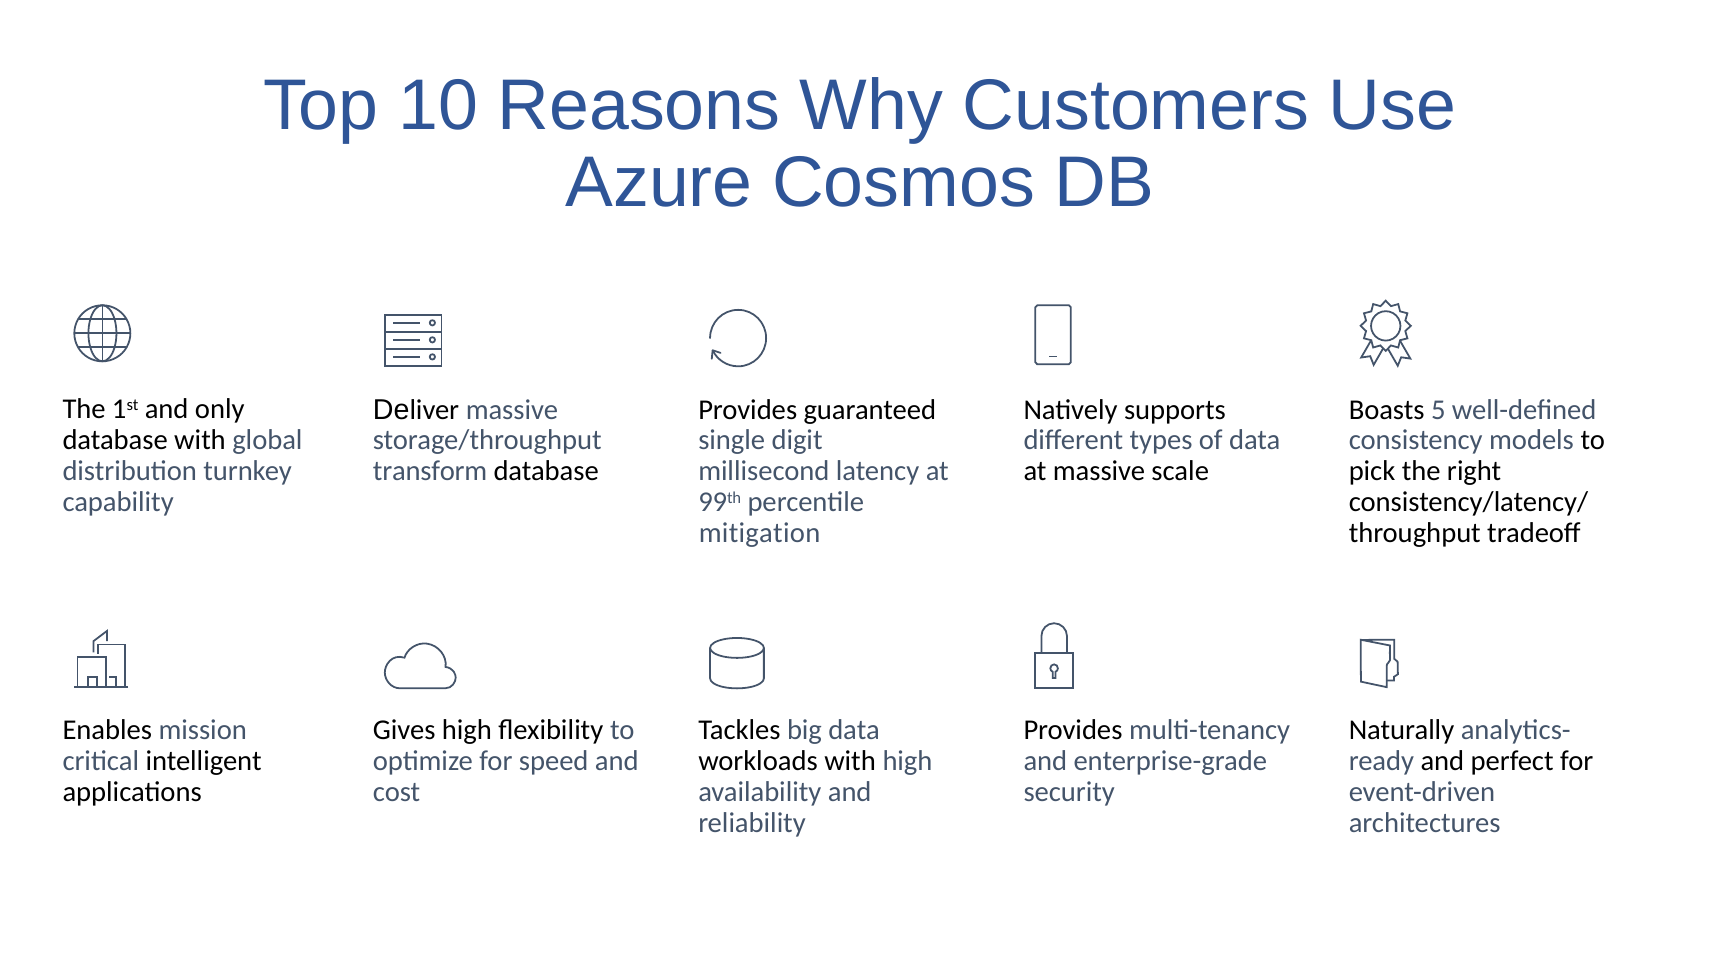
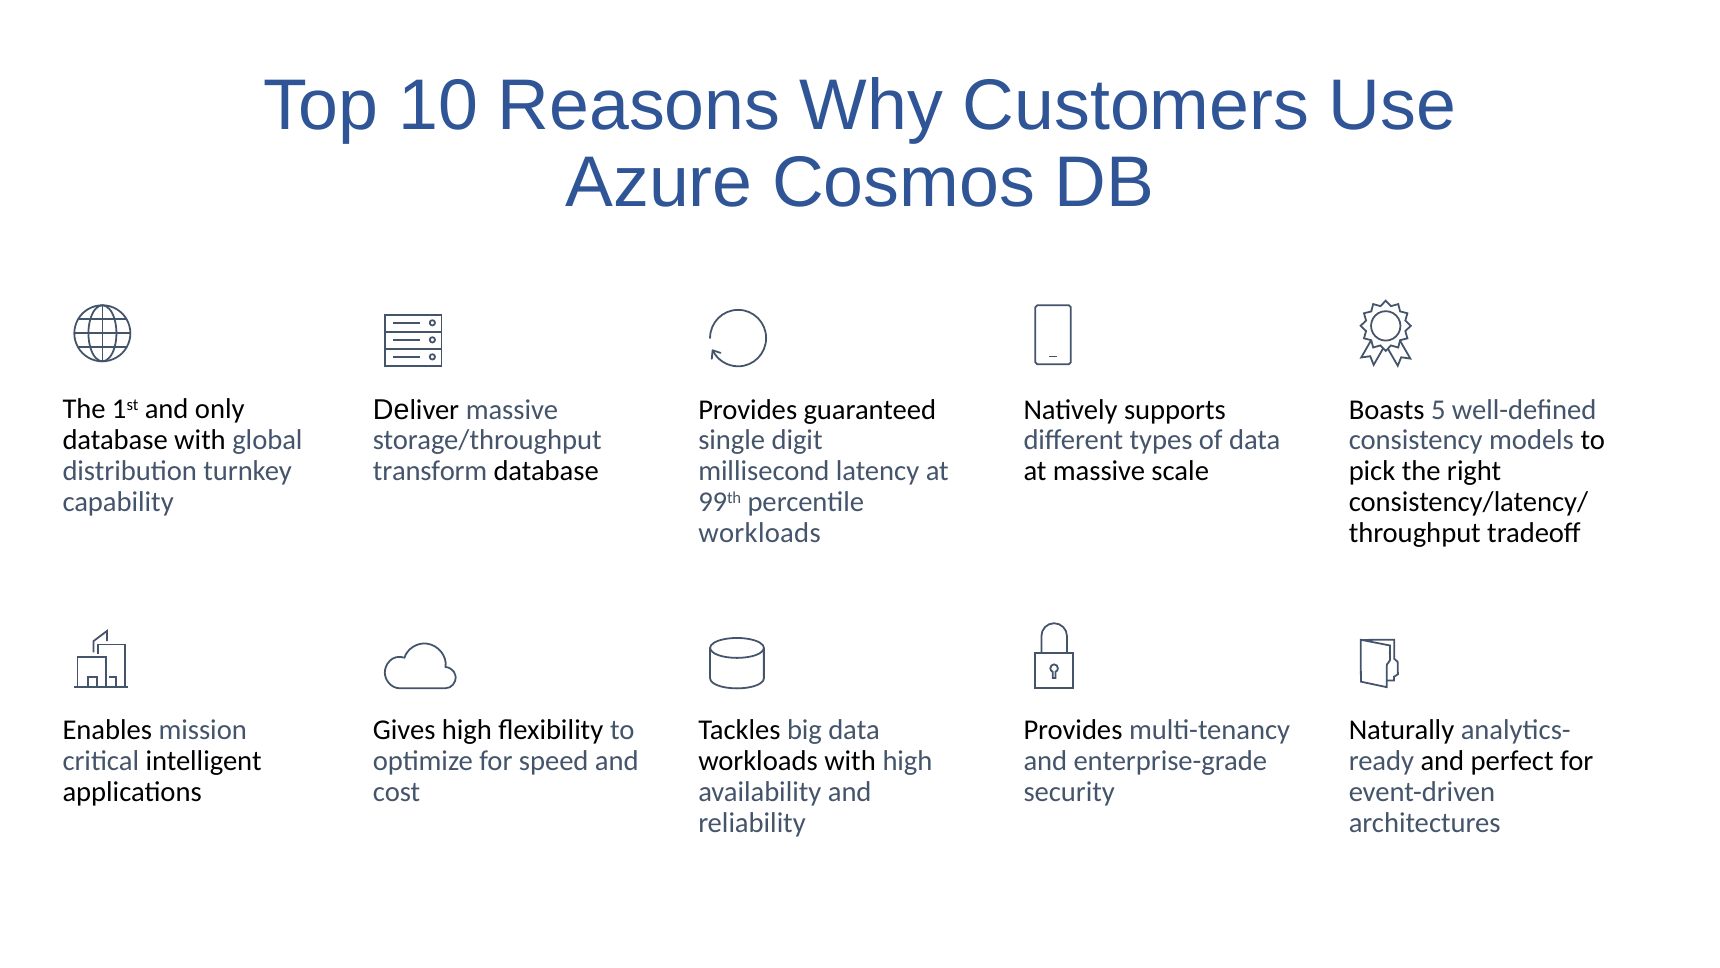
mitigation at (760, 533): mitigation -> workloads
